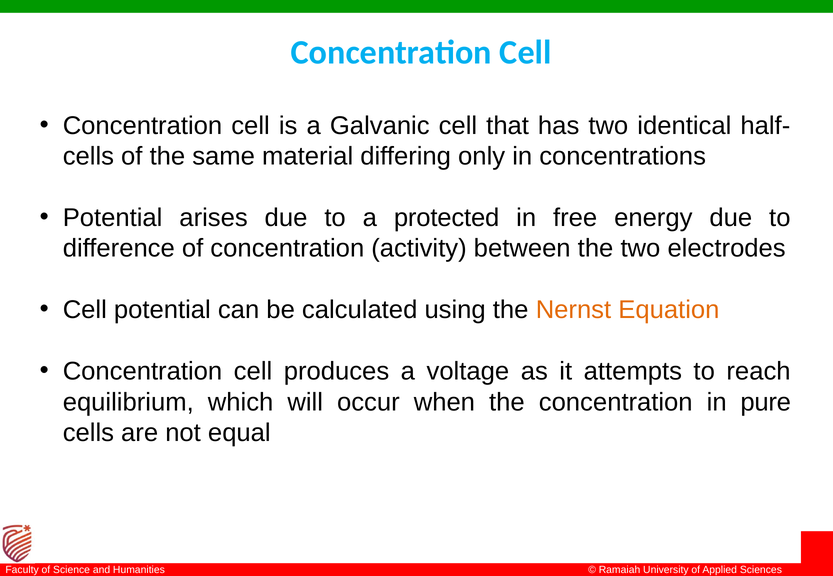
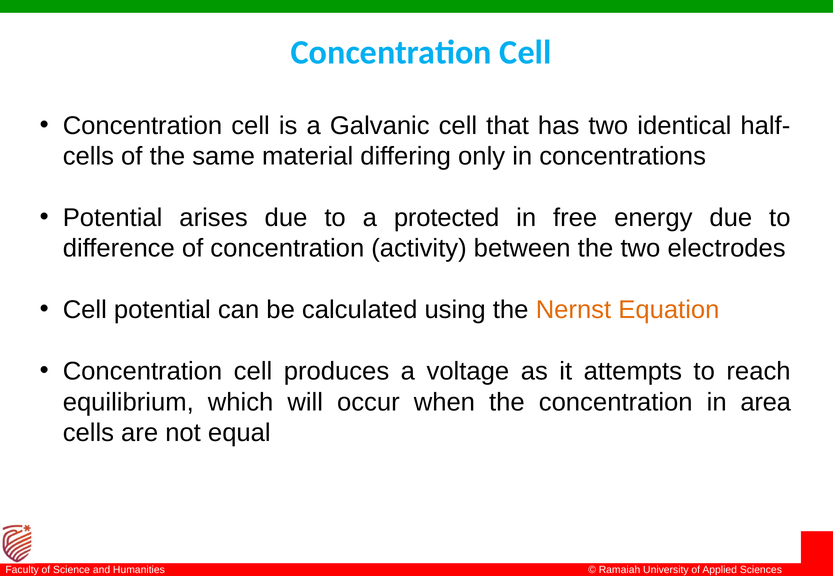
pure: pure -> area
